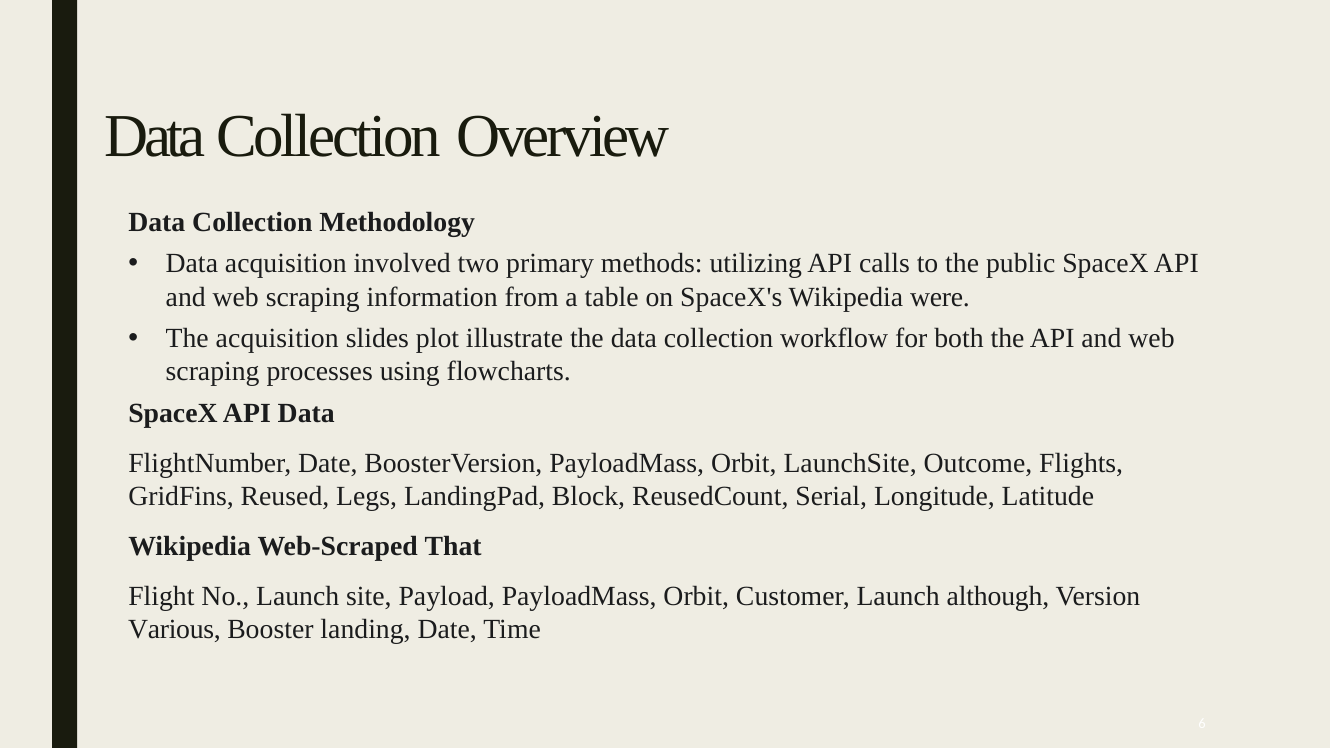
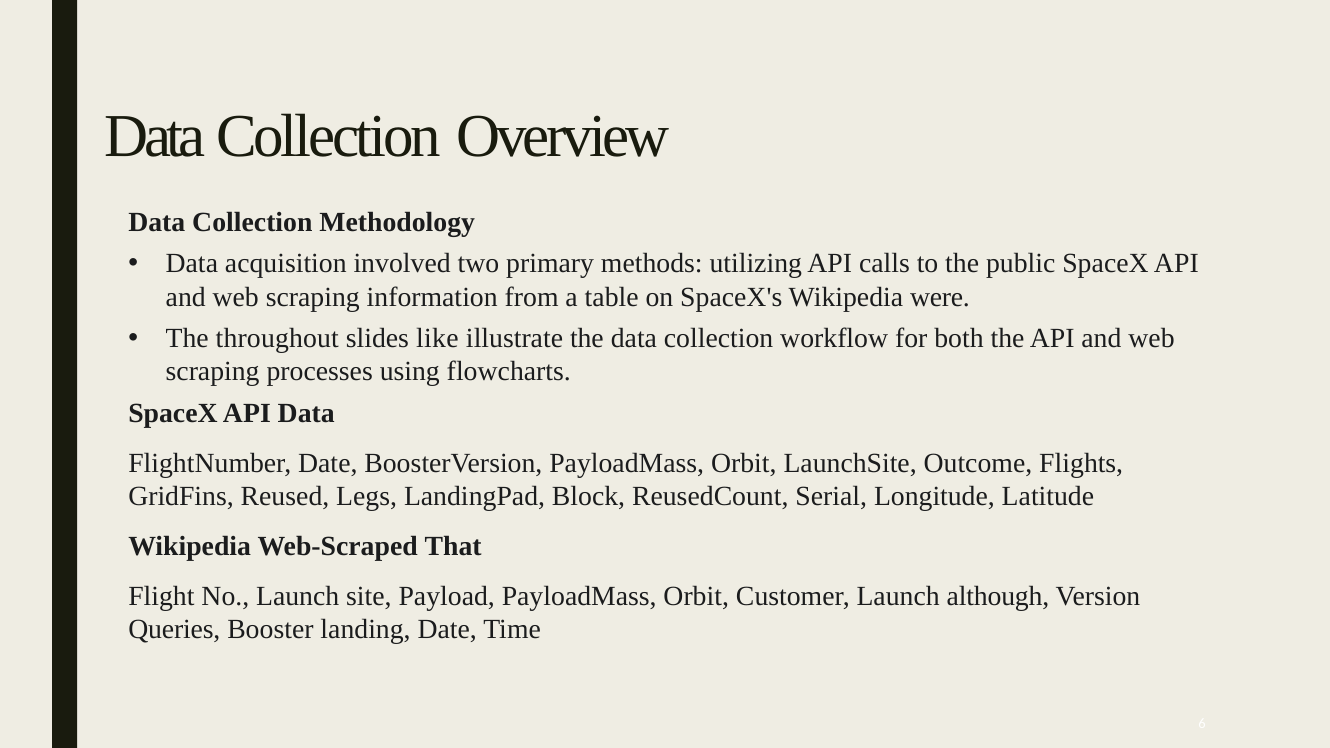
The acquisition: acquisition -> throughout
plot: plot -> like
Various: Various -> Queries
